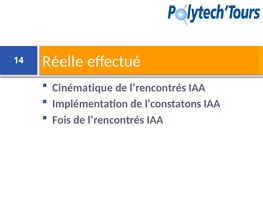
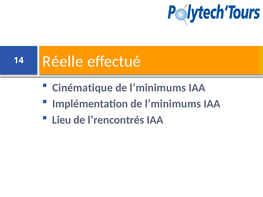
l’rencontrés at (158, 88): l’rencontrés -> l’minimums
Implémentation de l’constatons: l’constatons -> l’minimums
Fois: Fois -> Lieu
